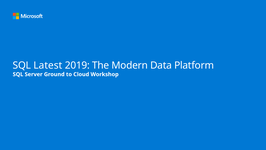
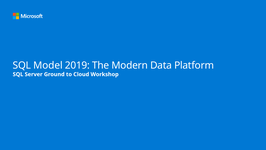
Latest: Latest -> Model
